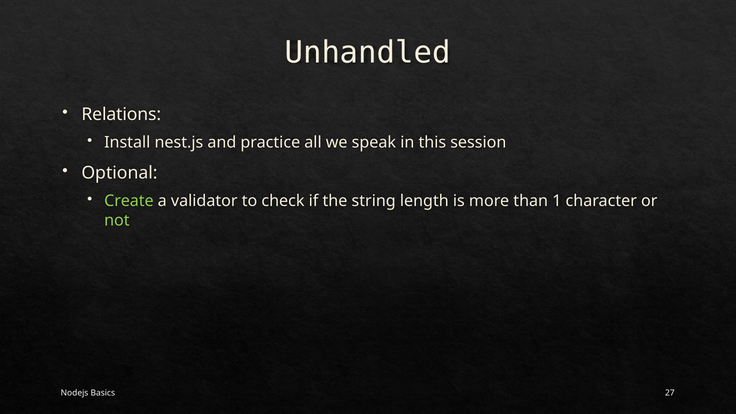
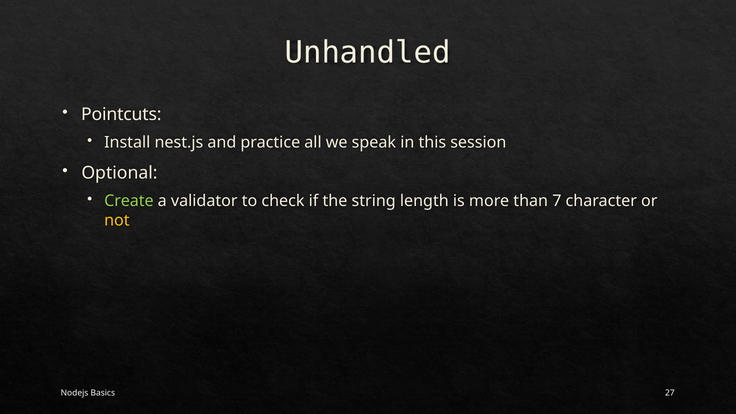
Relations: Relations -> Pointcuts
1: 1 -> 7
not colour: light green -> yellow
